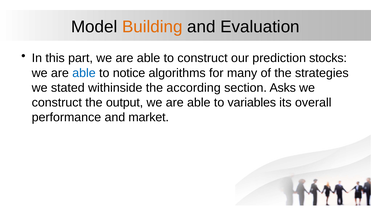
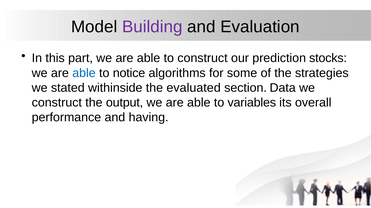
Building colour: orange -> purple
many: many -> some
according: according -> evaluated
Asks: Asks -> Data
market: market -> having
